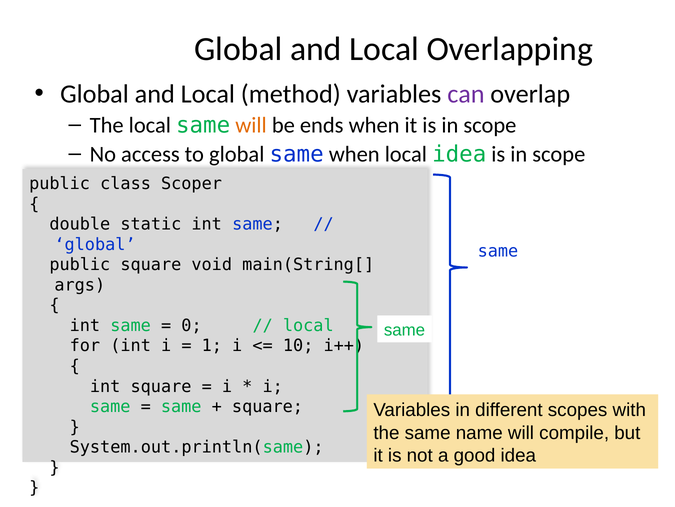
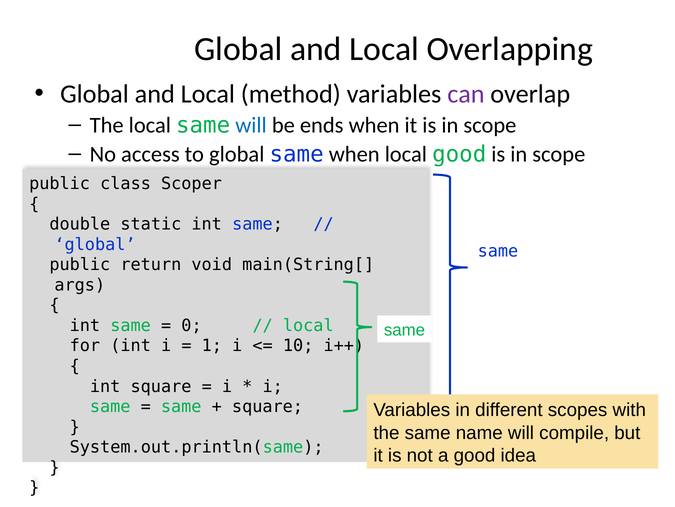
will at (251, 125) colour: orange -> blue
idea at (459, 154): idea -> good
public square: square -> return
